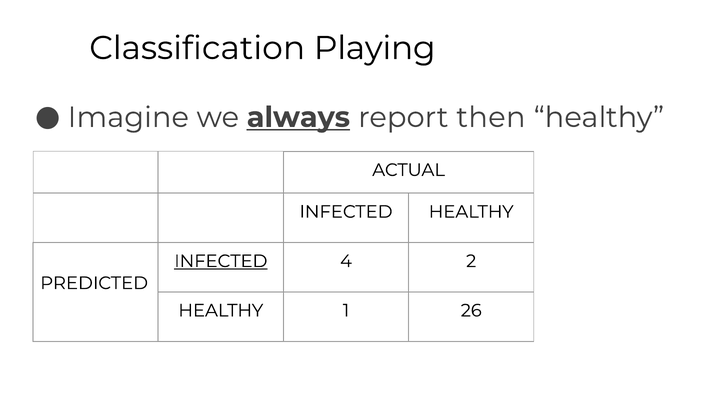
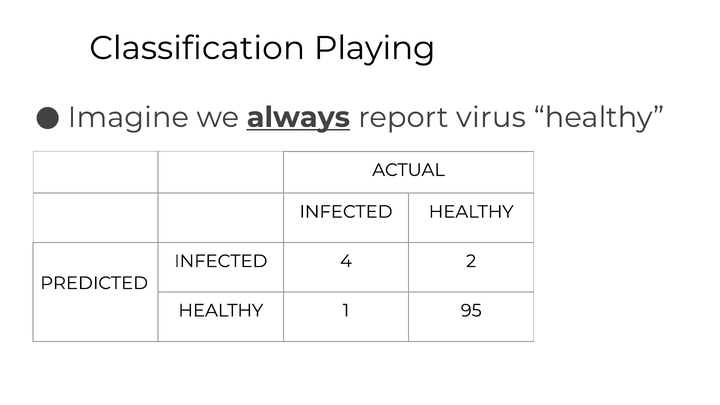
then: then -> virus
INFECTED at (221, 261) underline: present -> none
26: 26 -> 95
